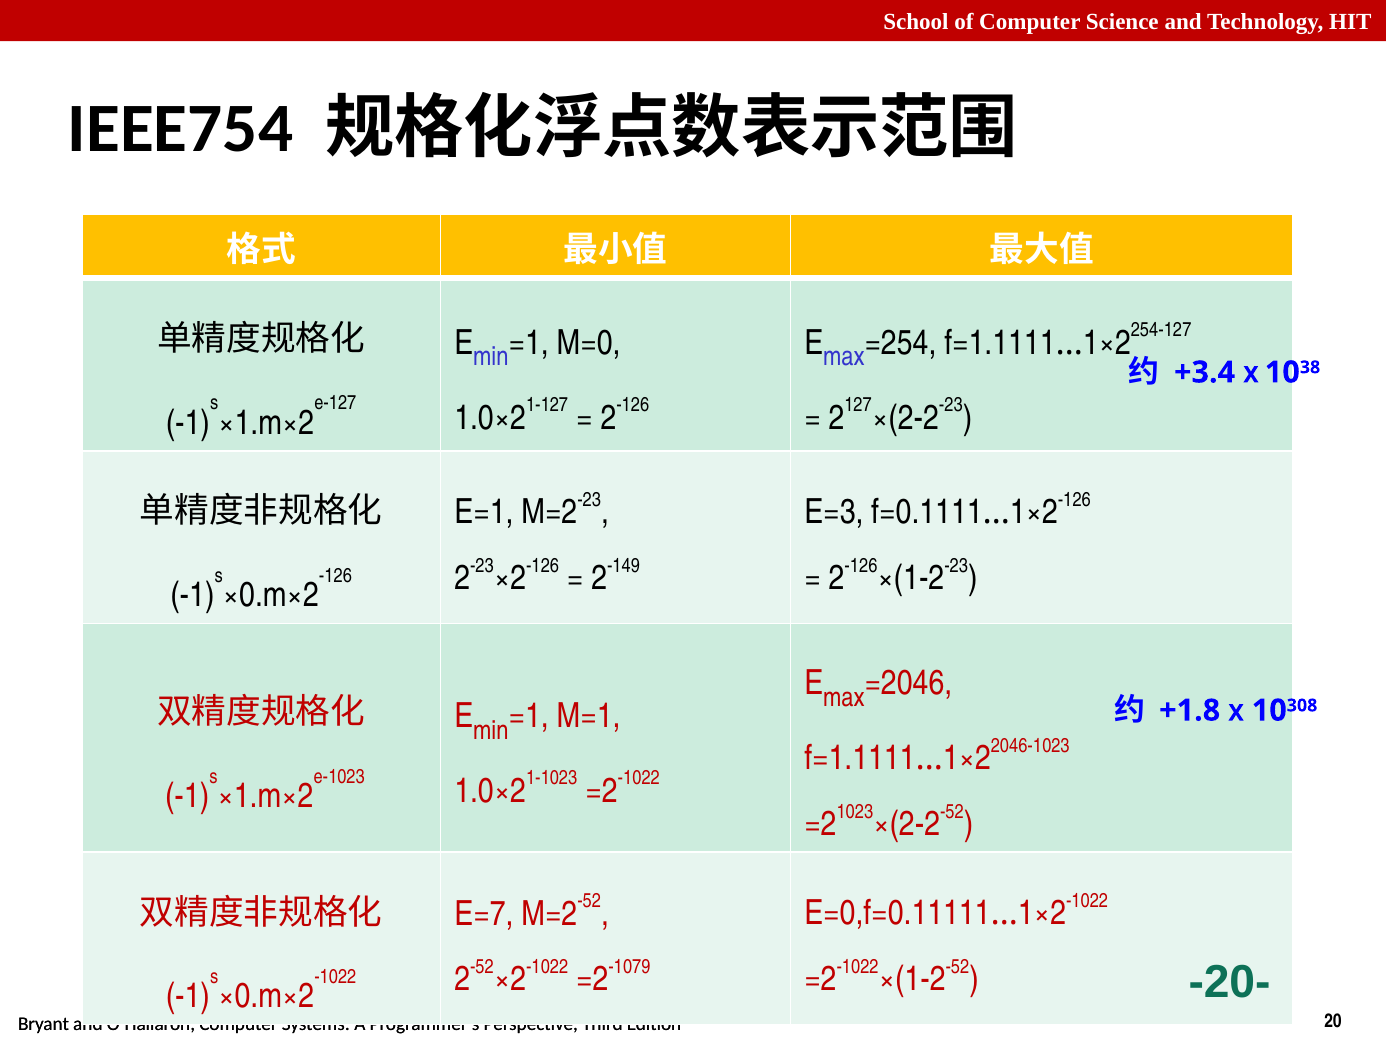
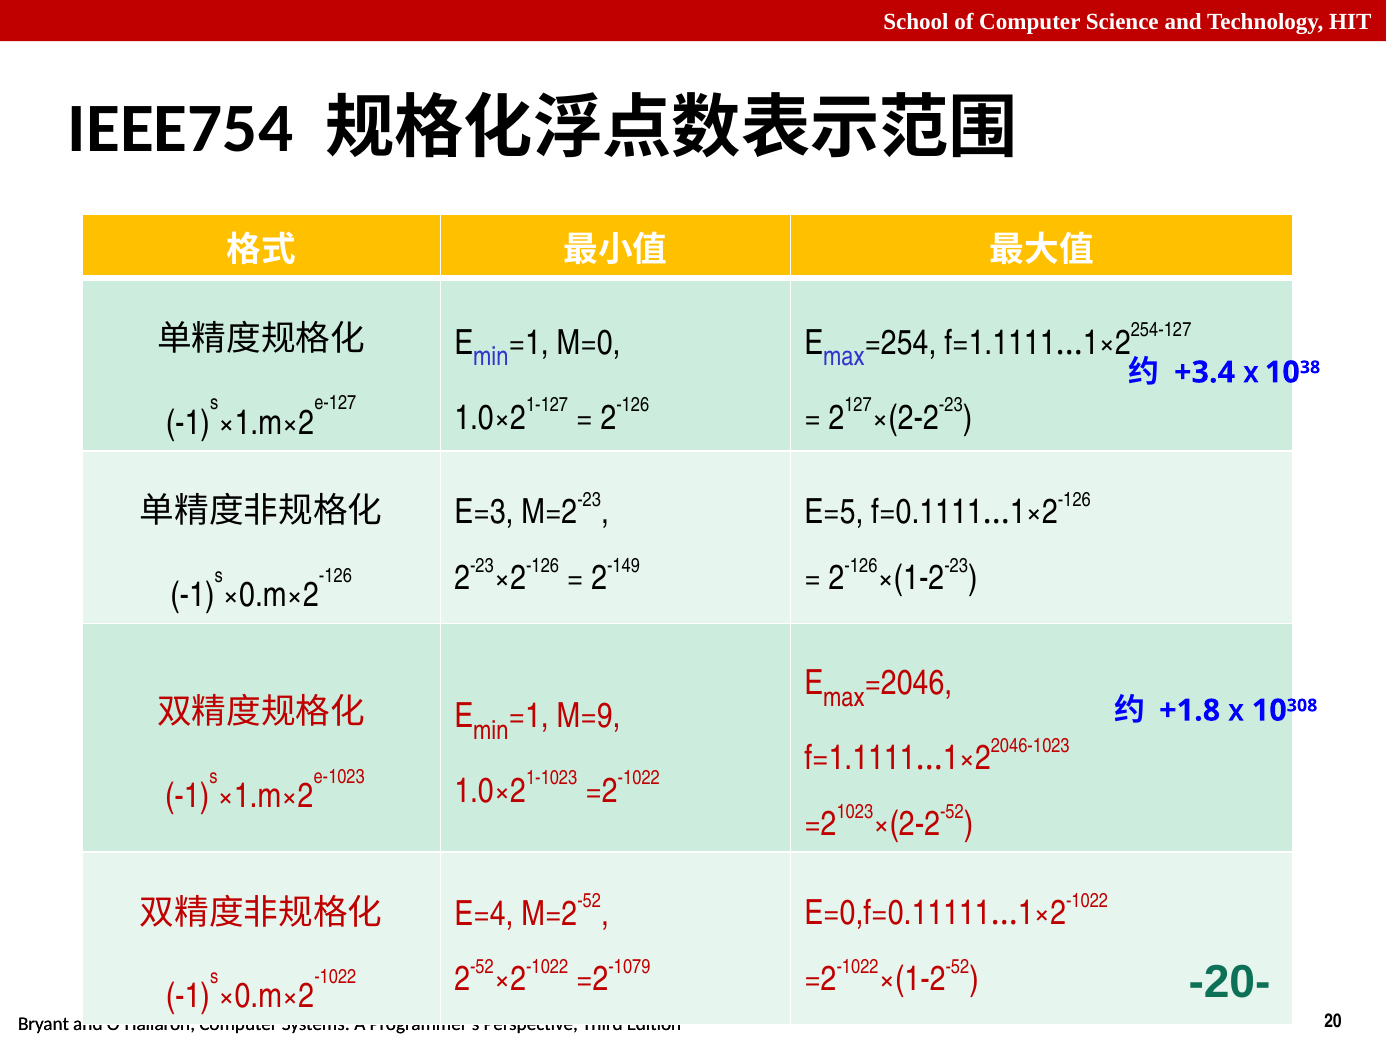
E=1: E=1 -> E=3
E=3: E=3 -> E=5
M=1: M=1 -> M=9
E=7: E=7 -> E=4
